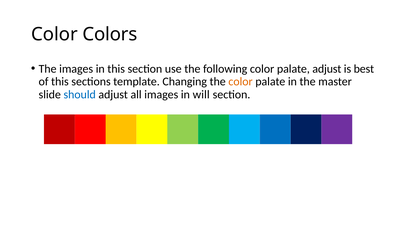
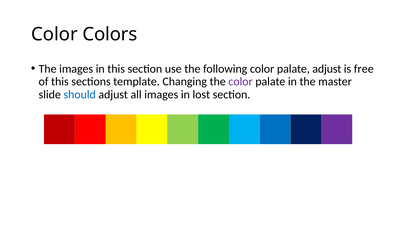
best: best -> free
color at (241, 82) colour: orange -> purple
will: will -> lost
